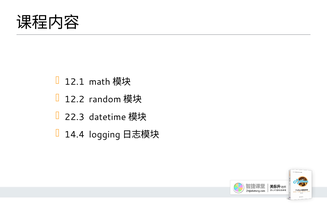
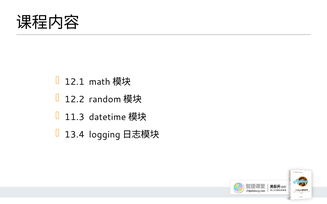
22.3: 22.3 -> 11.3
14.4: 14.4 -> 13.4
